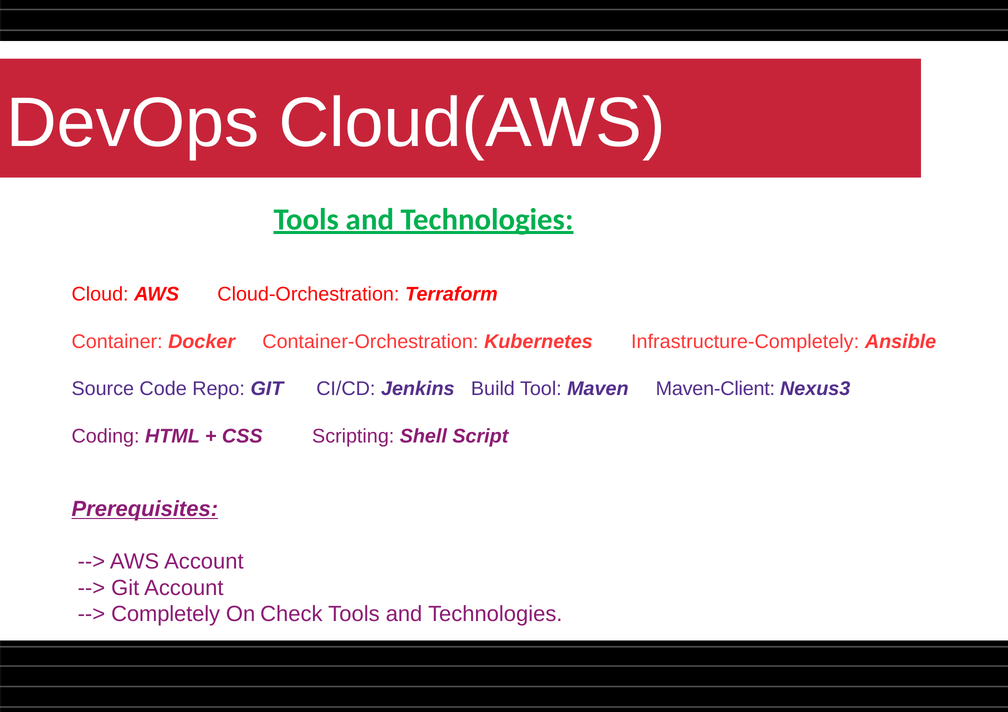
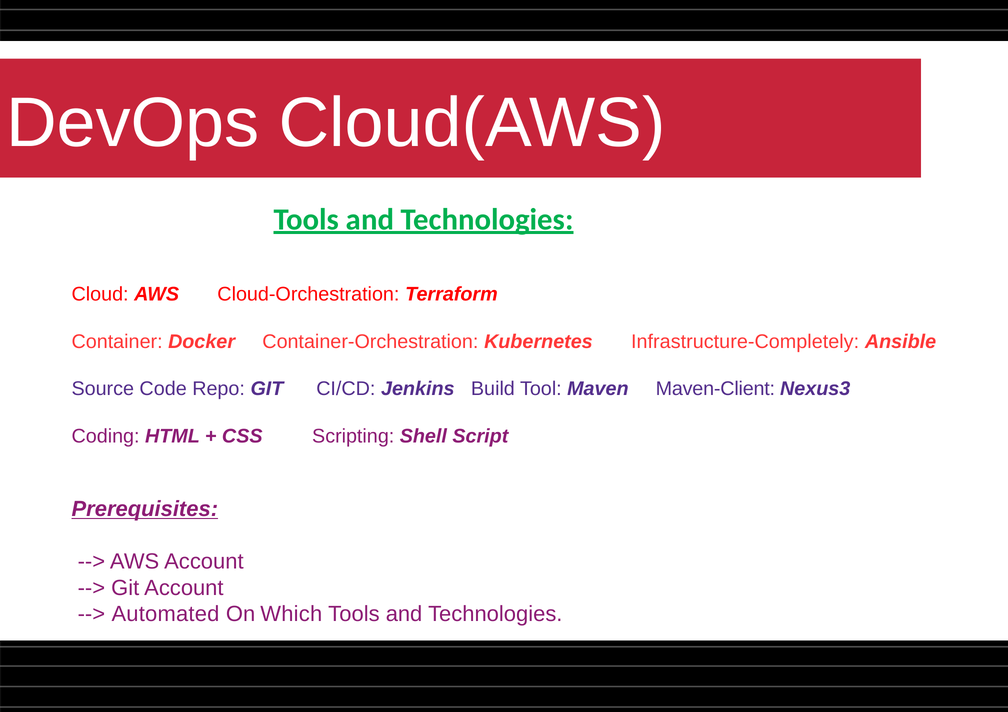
Completely: Completely -> Automated
Check: Check -> Which
